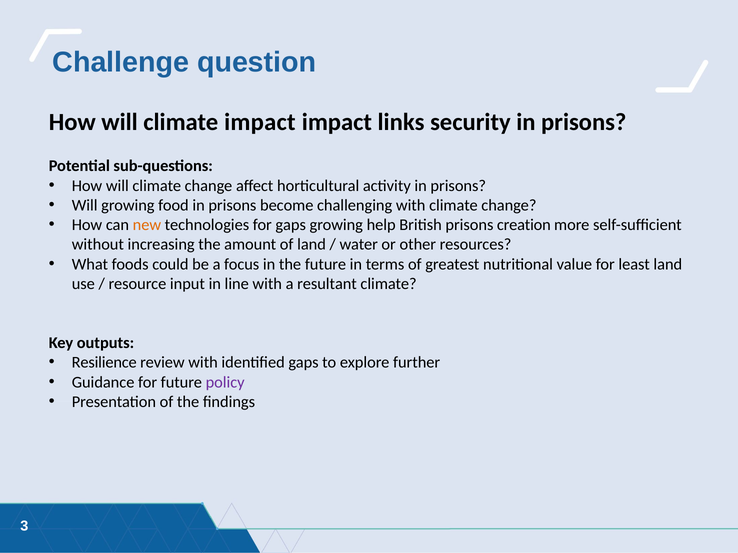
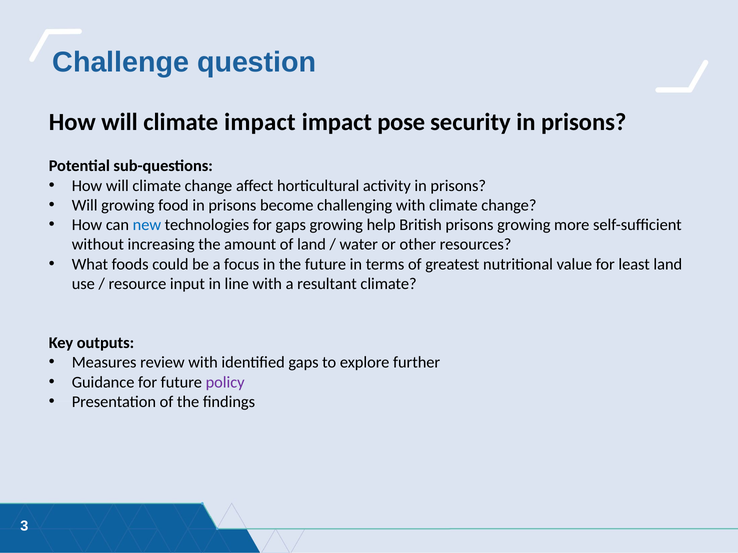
links: links -> pose
new colour: orange -> blue
prisons creation: creation -> growing
Resilience: Resilience -> Measures
